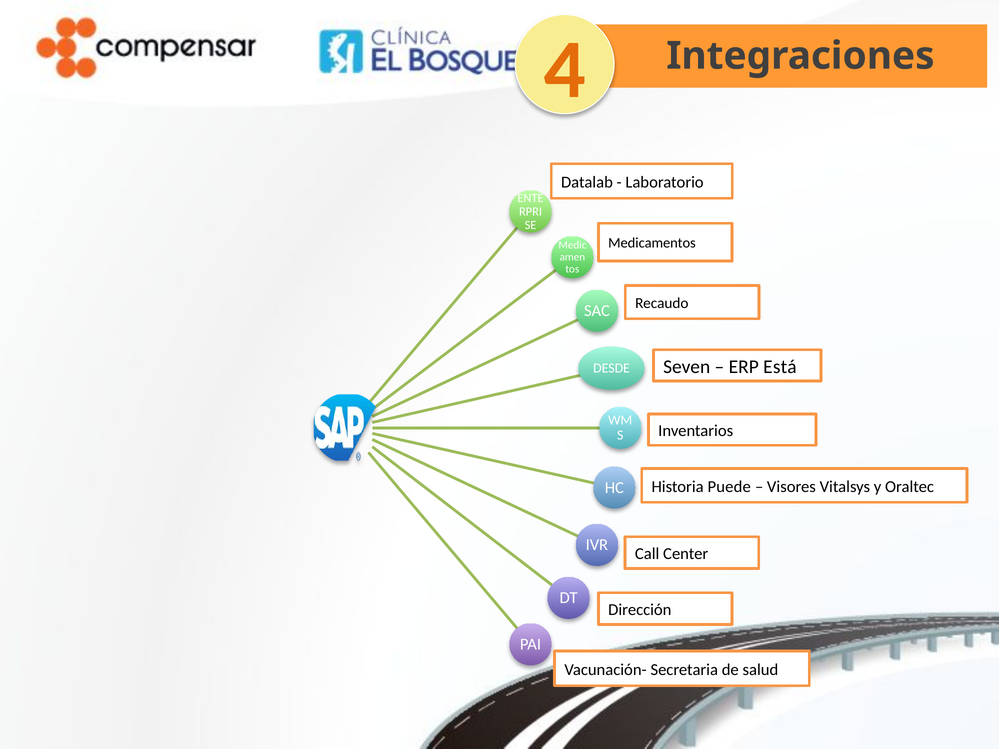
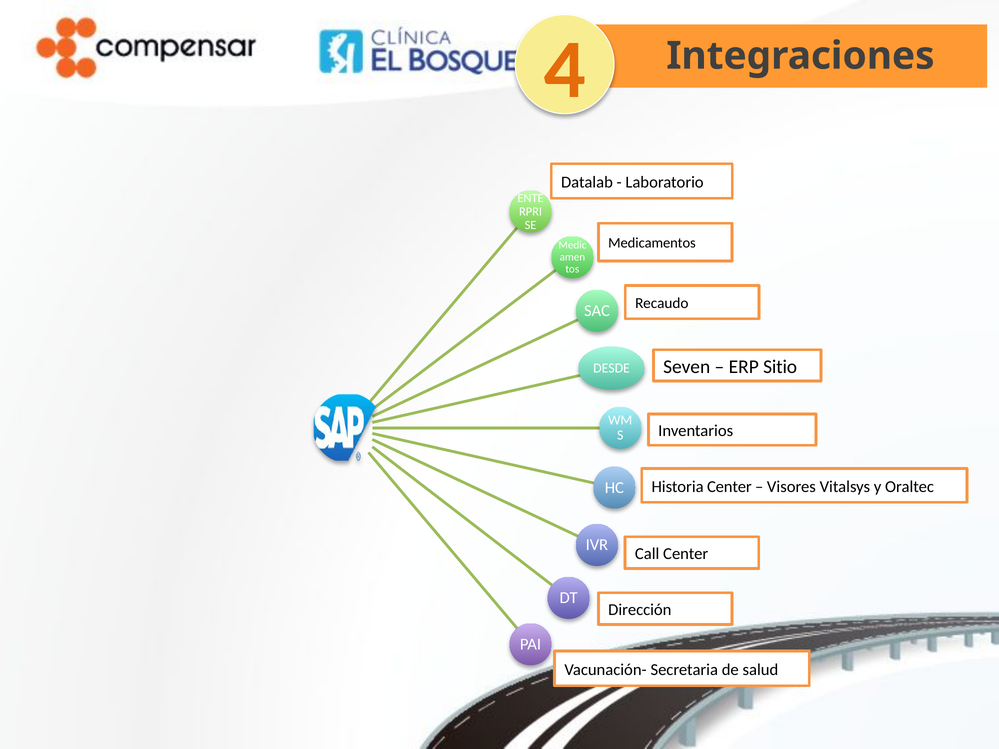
Está: Está -> Sitio
Historia Puede: Puede -> Center
